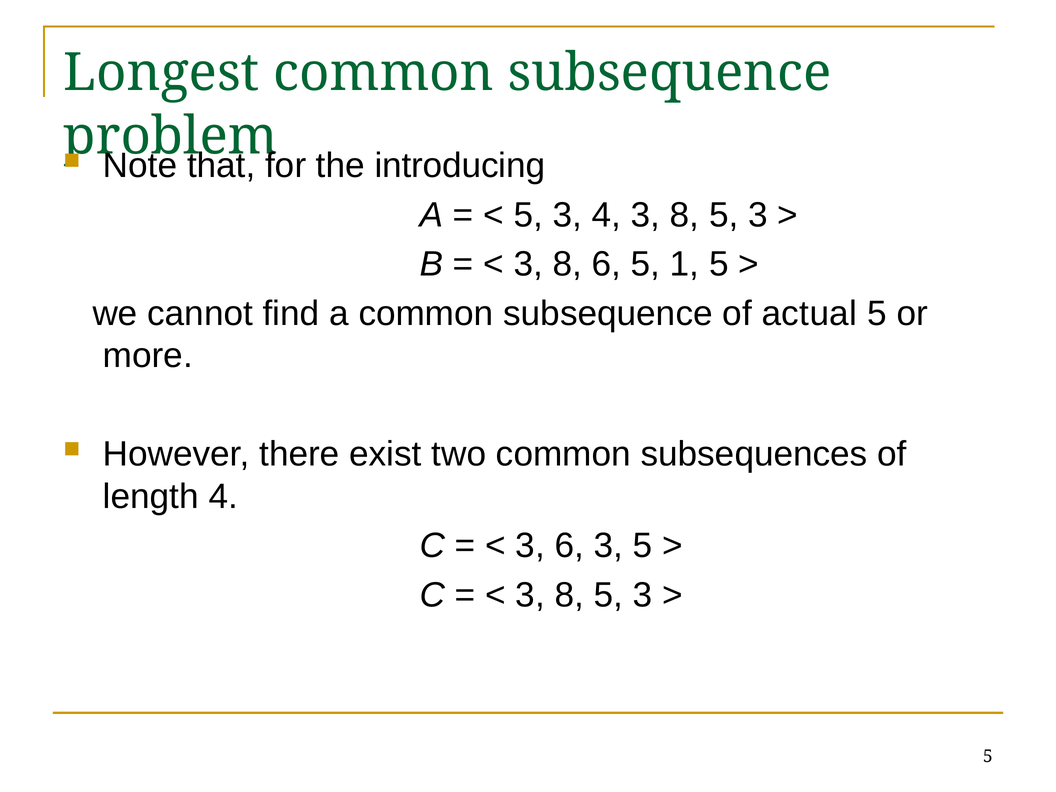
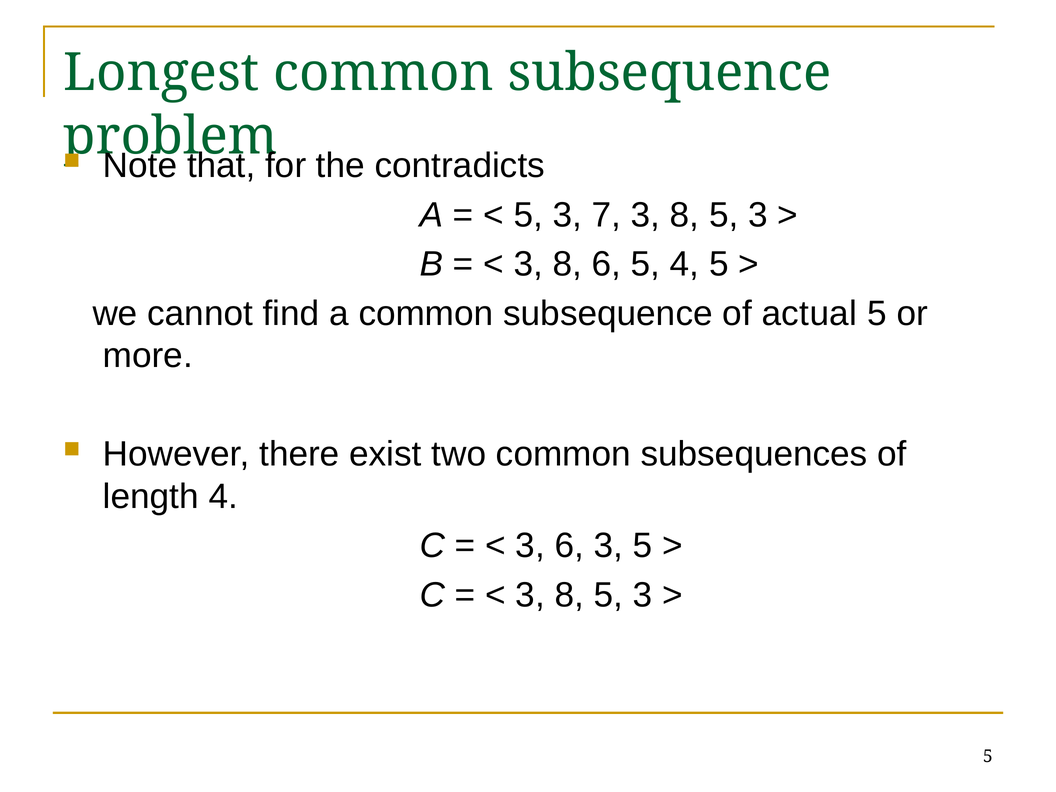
introducing: introducing -> contradicts
3 4: 4 -> 7
5 1: 1 -> 4
